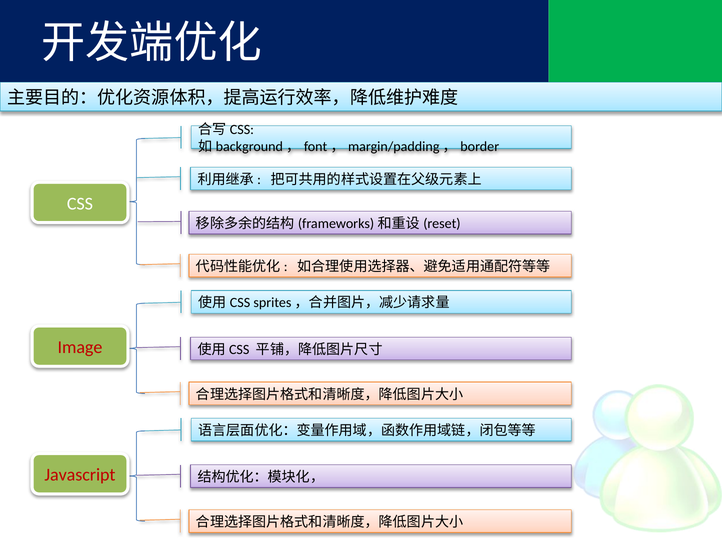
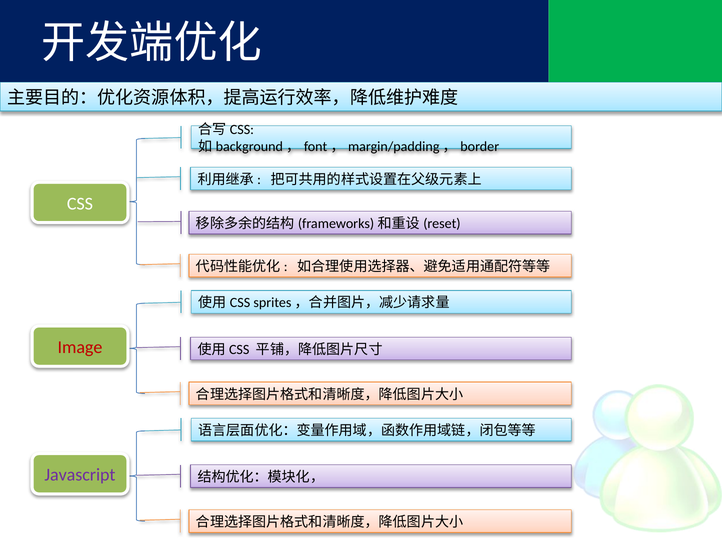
Javascript colour: red -> purple
